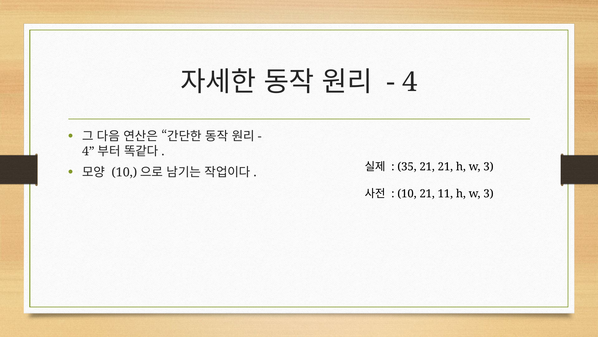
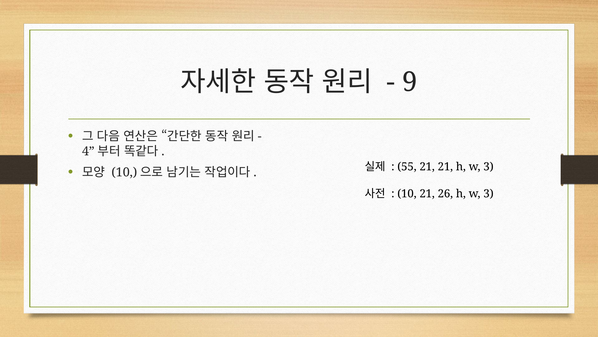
4 at (410, 82): 4 -> 9
35: 35 -> 55
11: 11 -> 26
